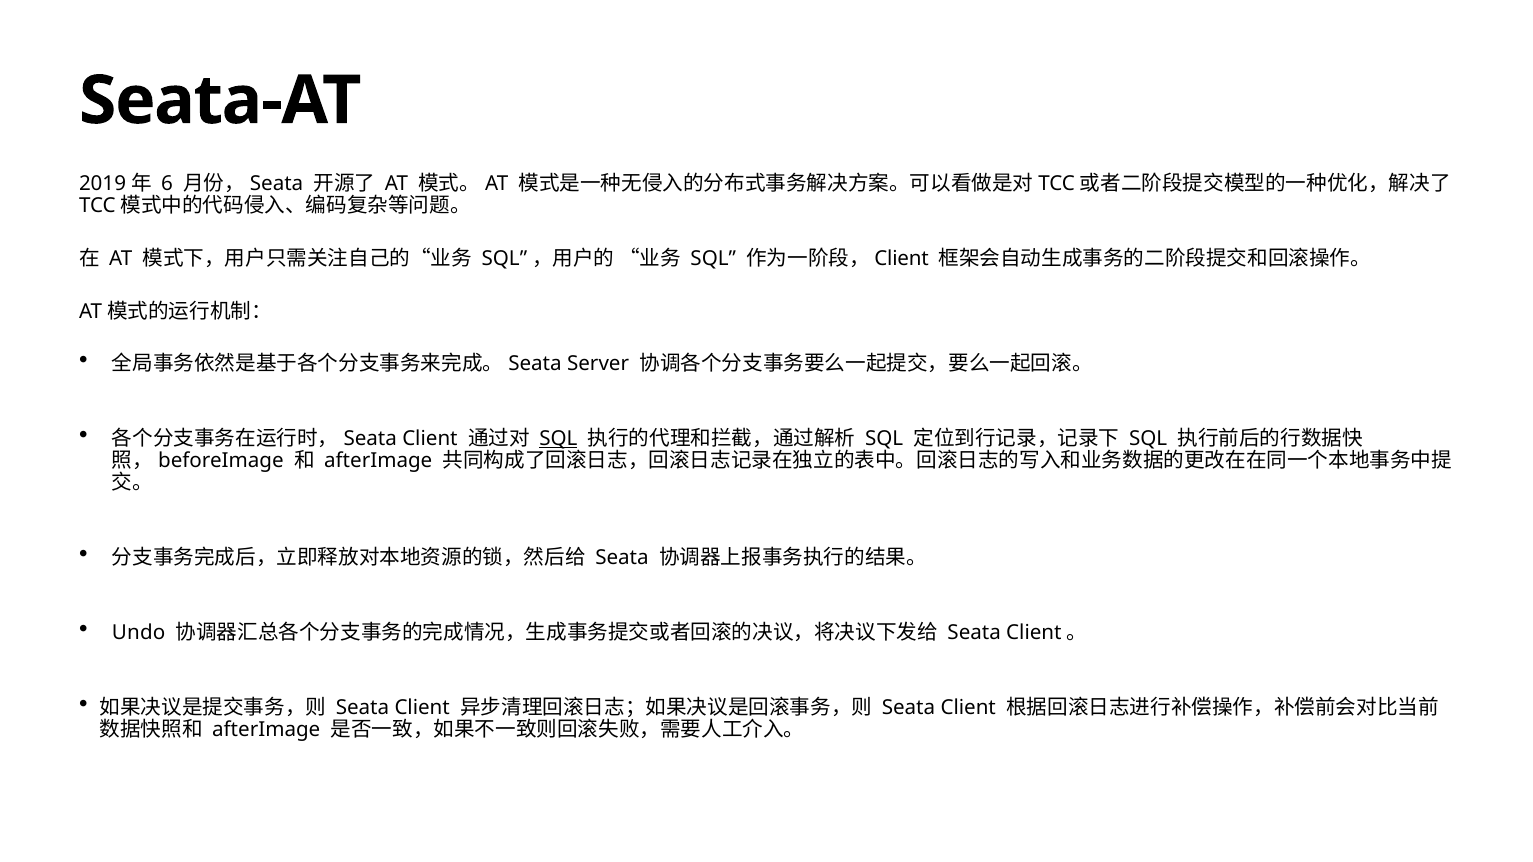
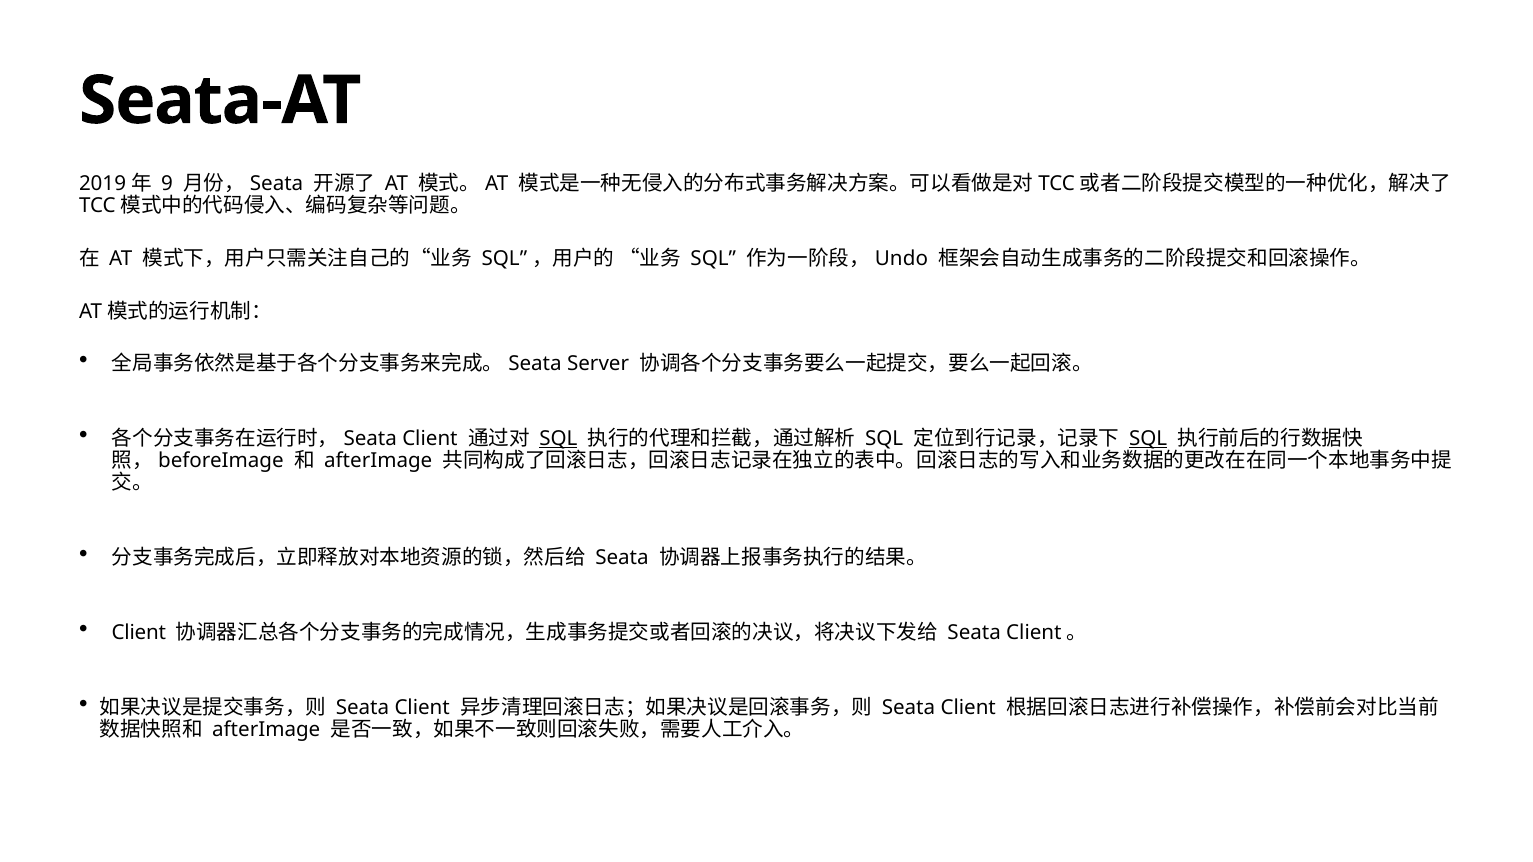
6: 6 -> 9
Client at (902, 259): Client -> Undo
SQL at (1148, 439) underline: none -> present
Undo at (139, 633): Undo -> Client
